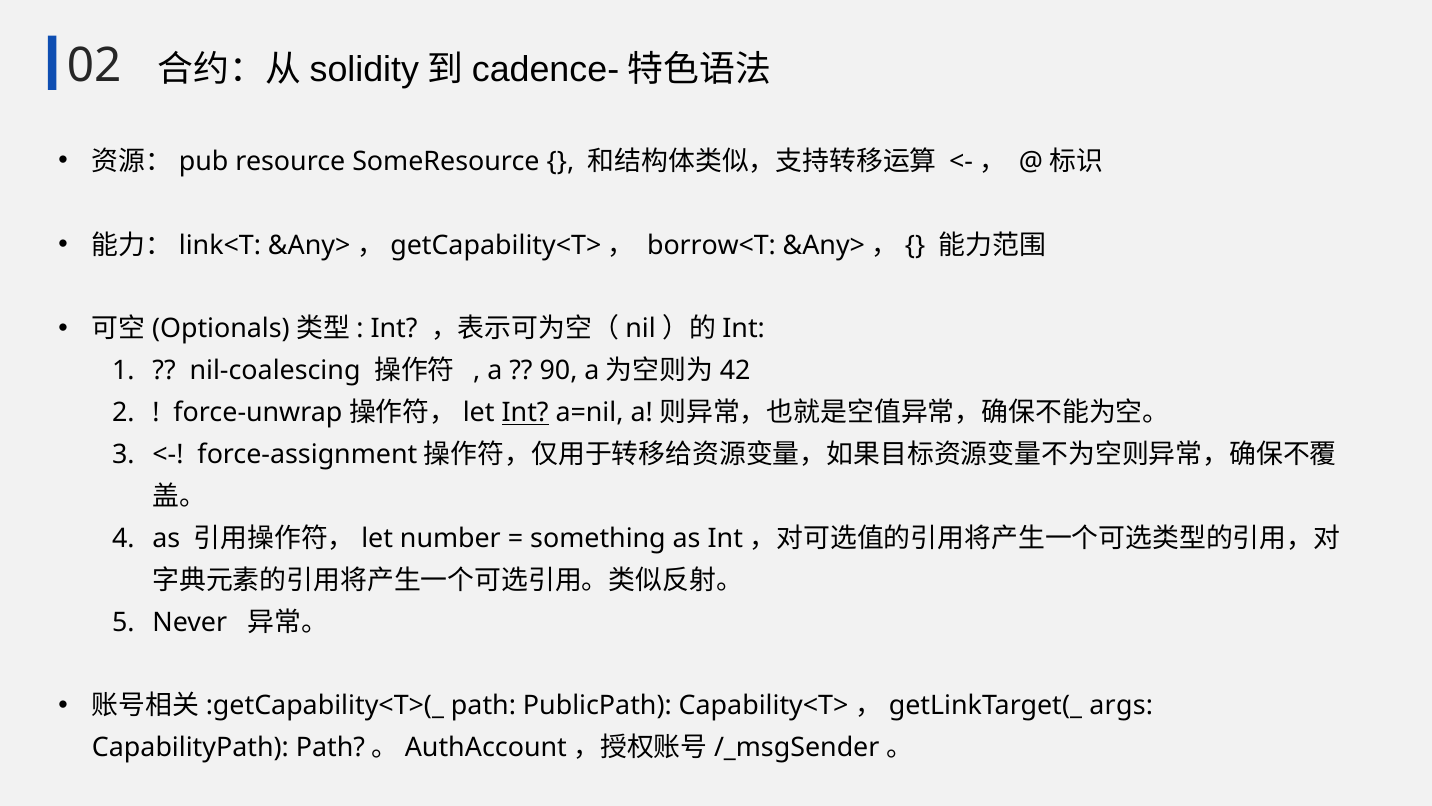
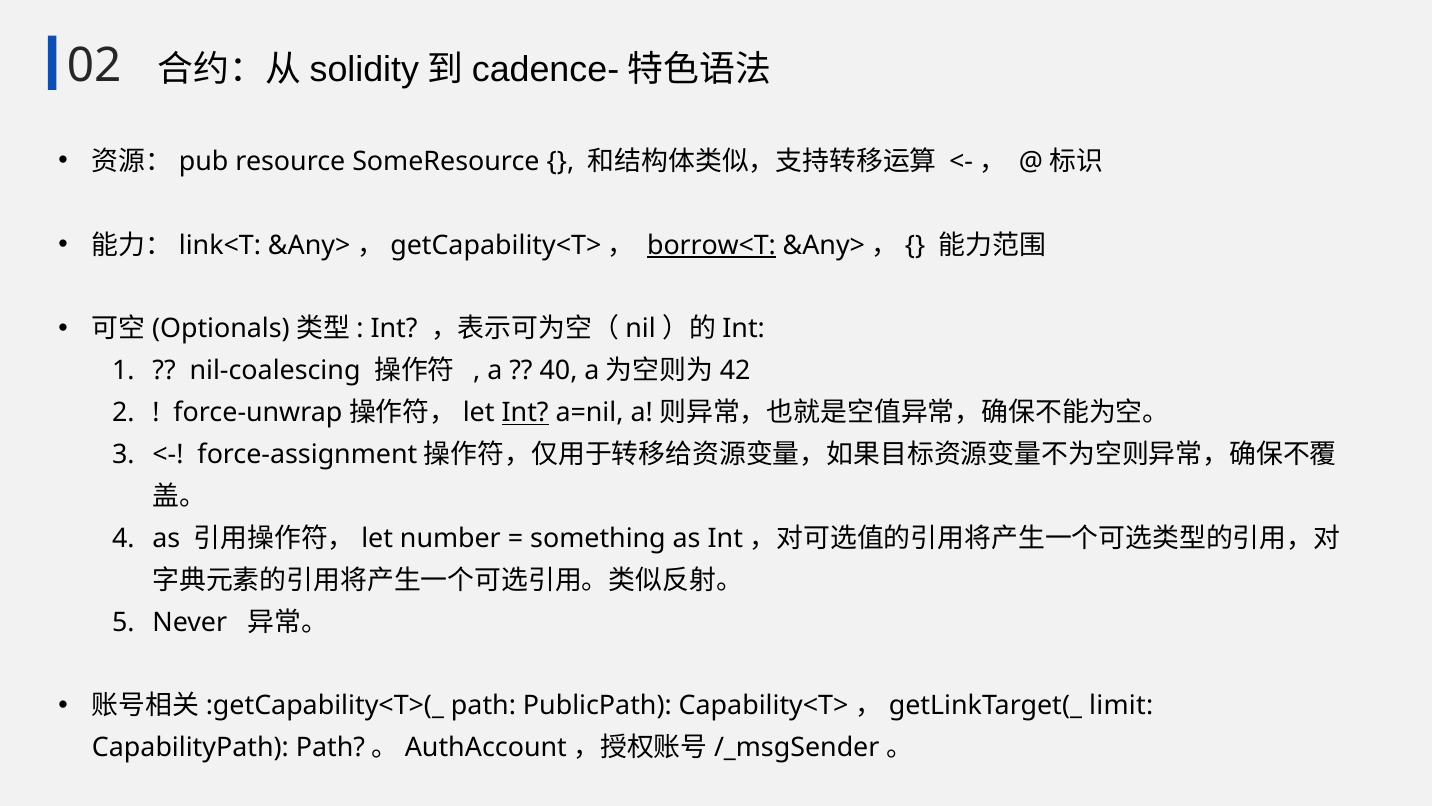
borrow<T underline: none -> present
90: 90 -> 40
args: args -> limit
